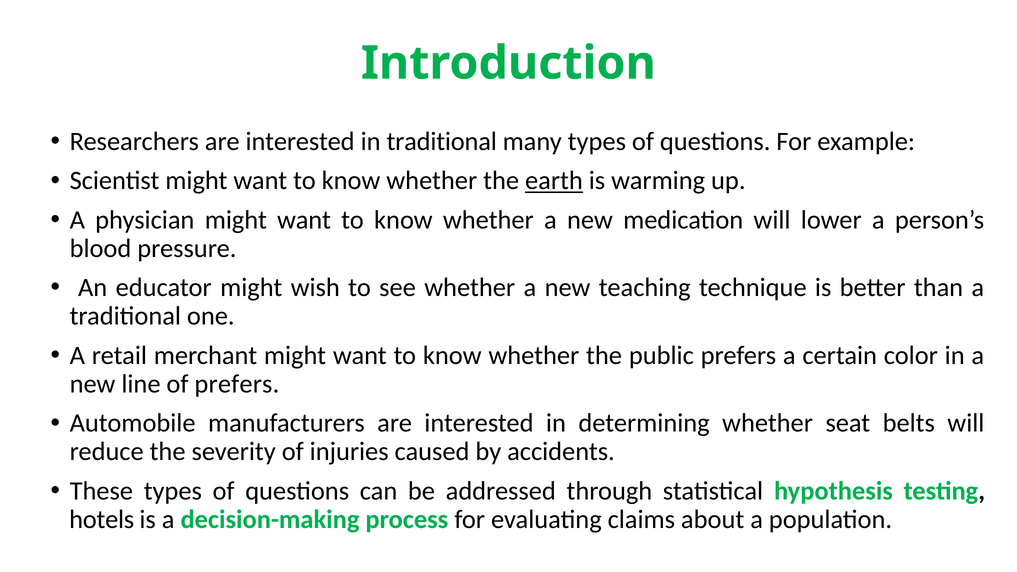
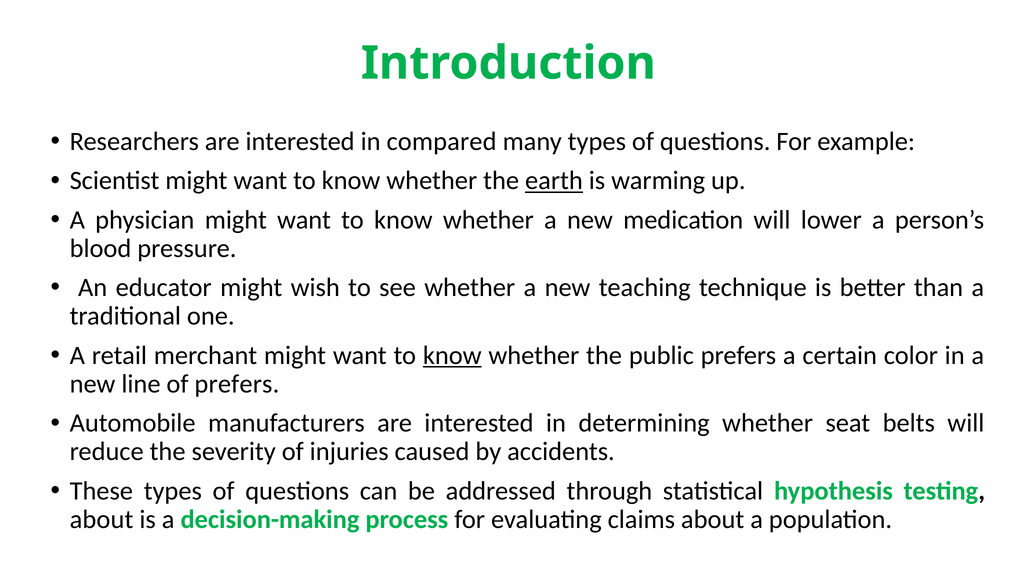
in traditional: traditional -> compared
know at (452, 355) underline: none -> present
hotels at (102, 520): hotels -> about
